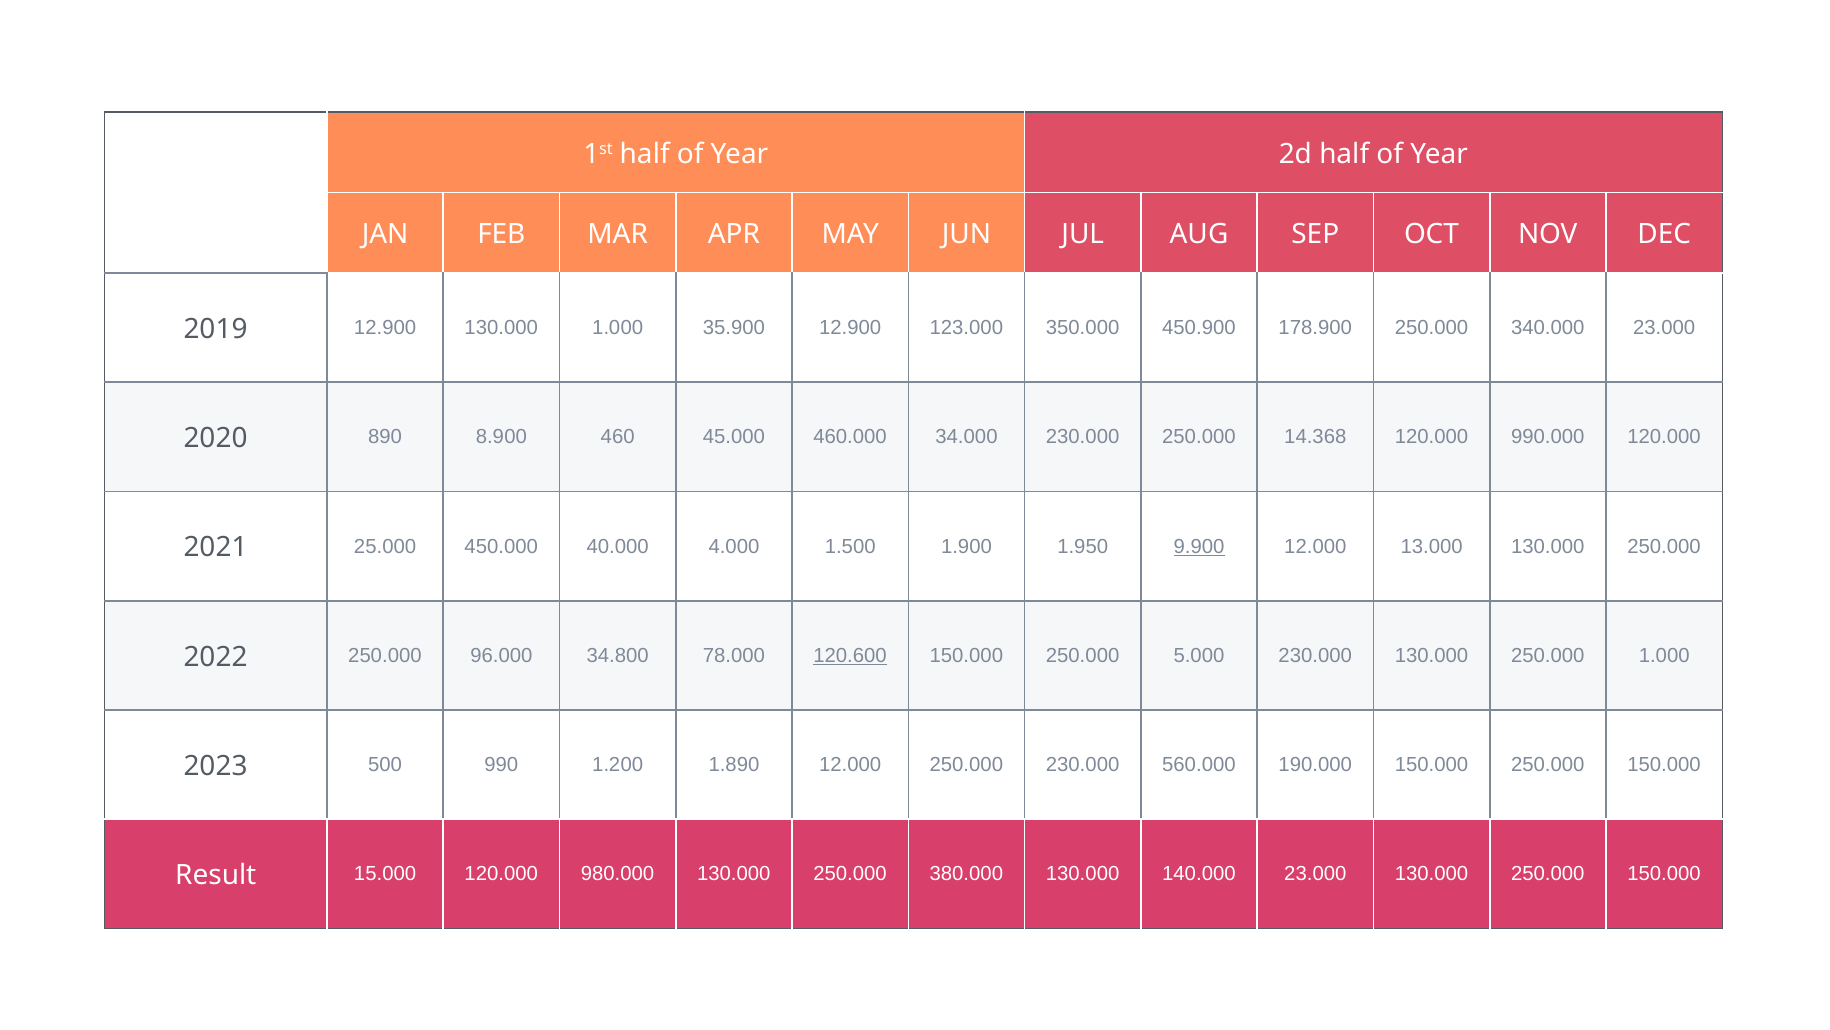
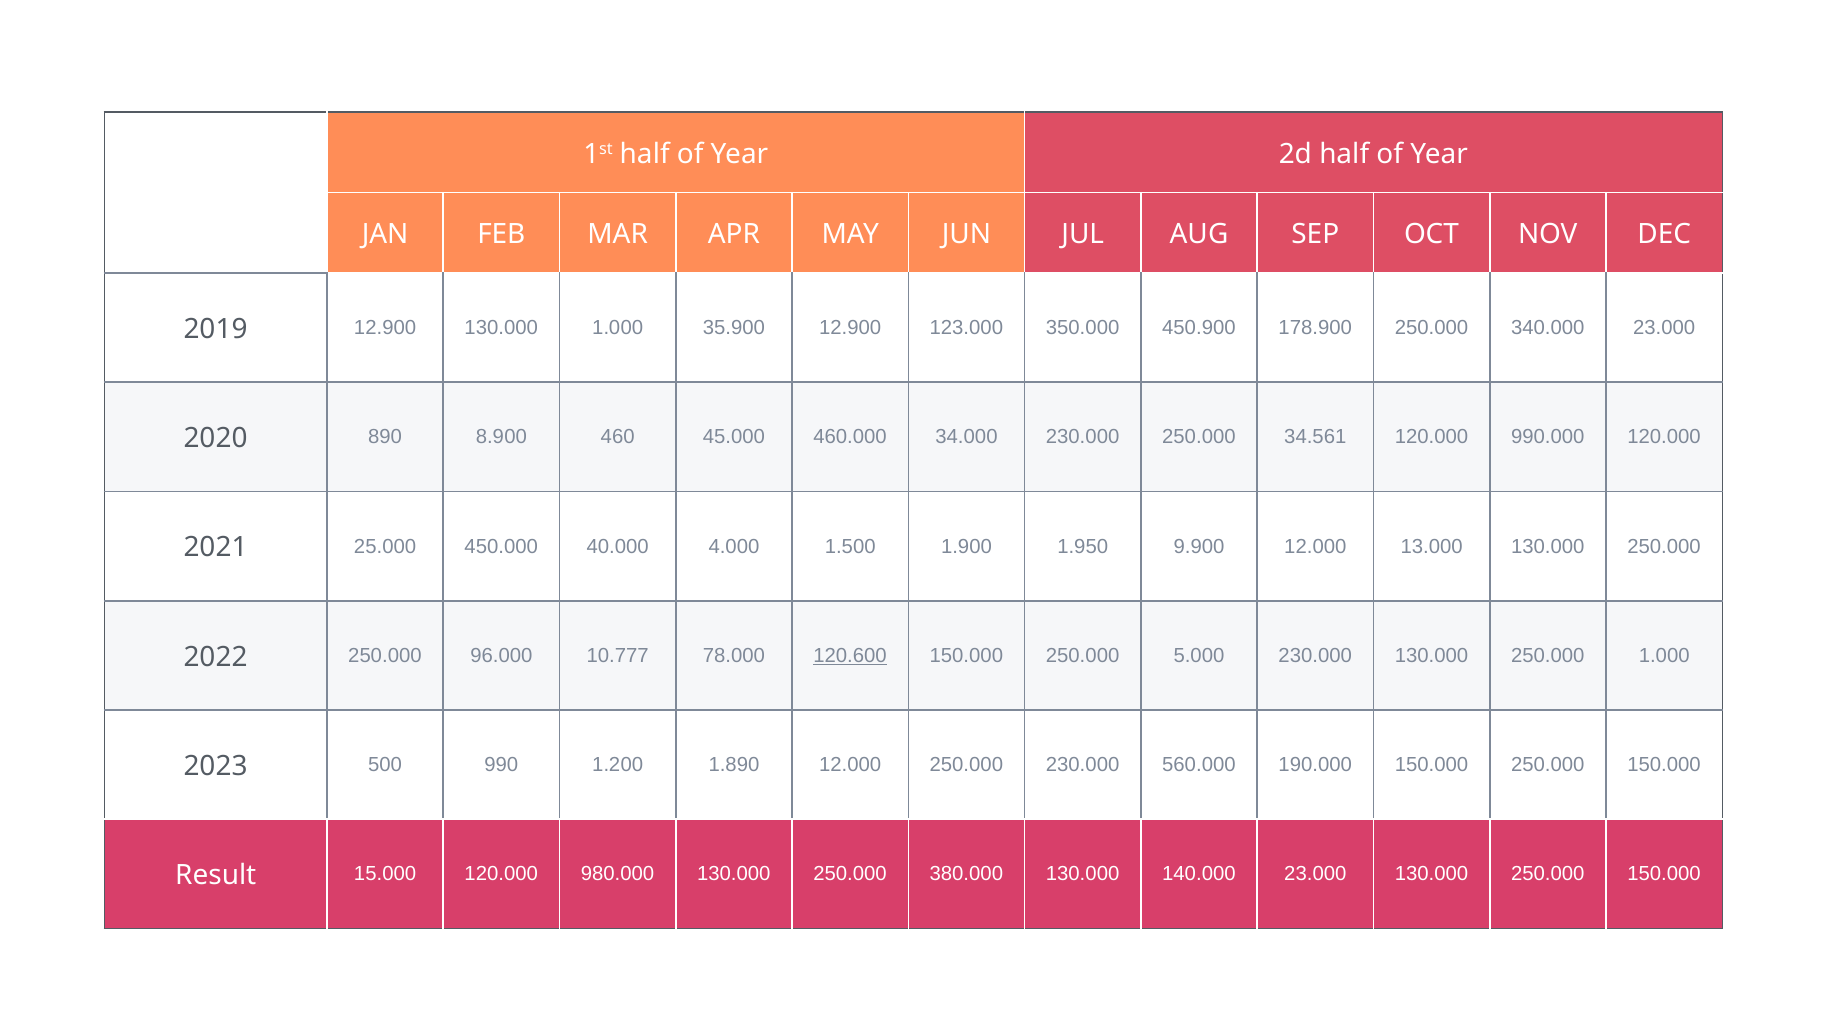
14.368: 14.368 -> 34.561
9.900 underline: present -> none
34.800: 34.800 -> 10.777
